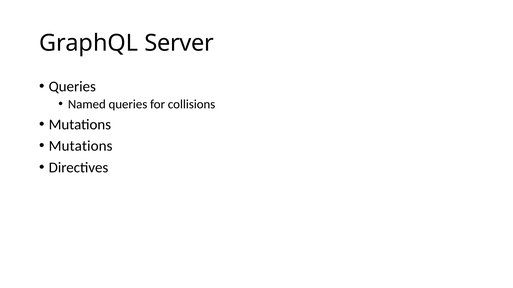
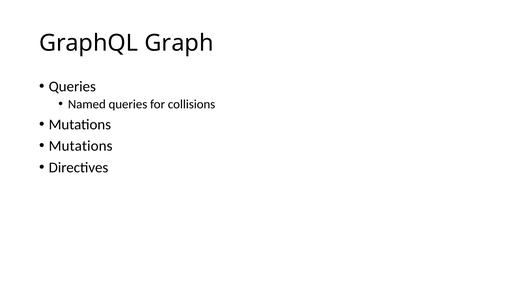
Server: Server -> Graph
